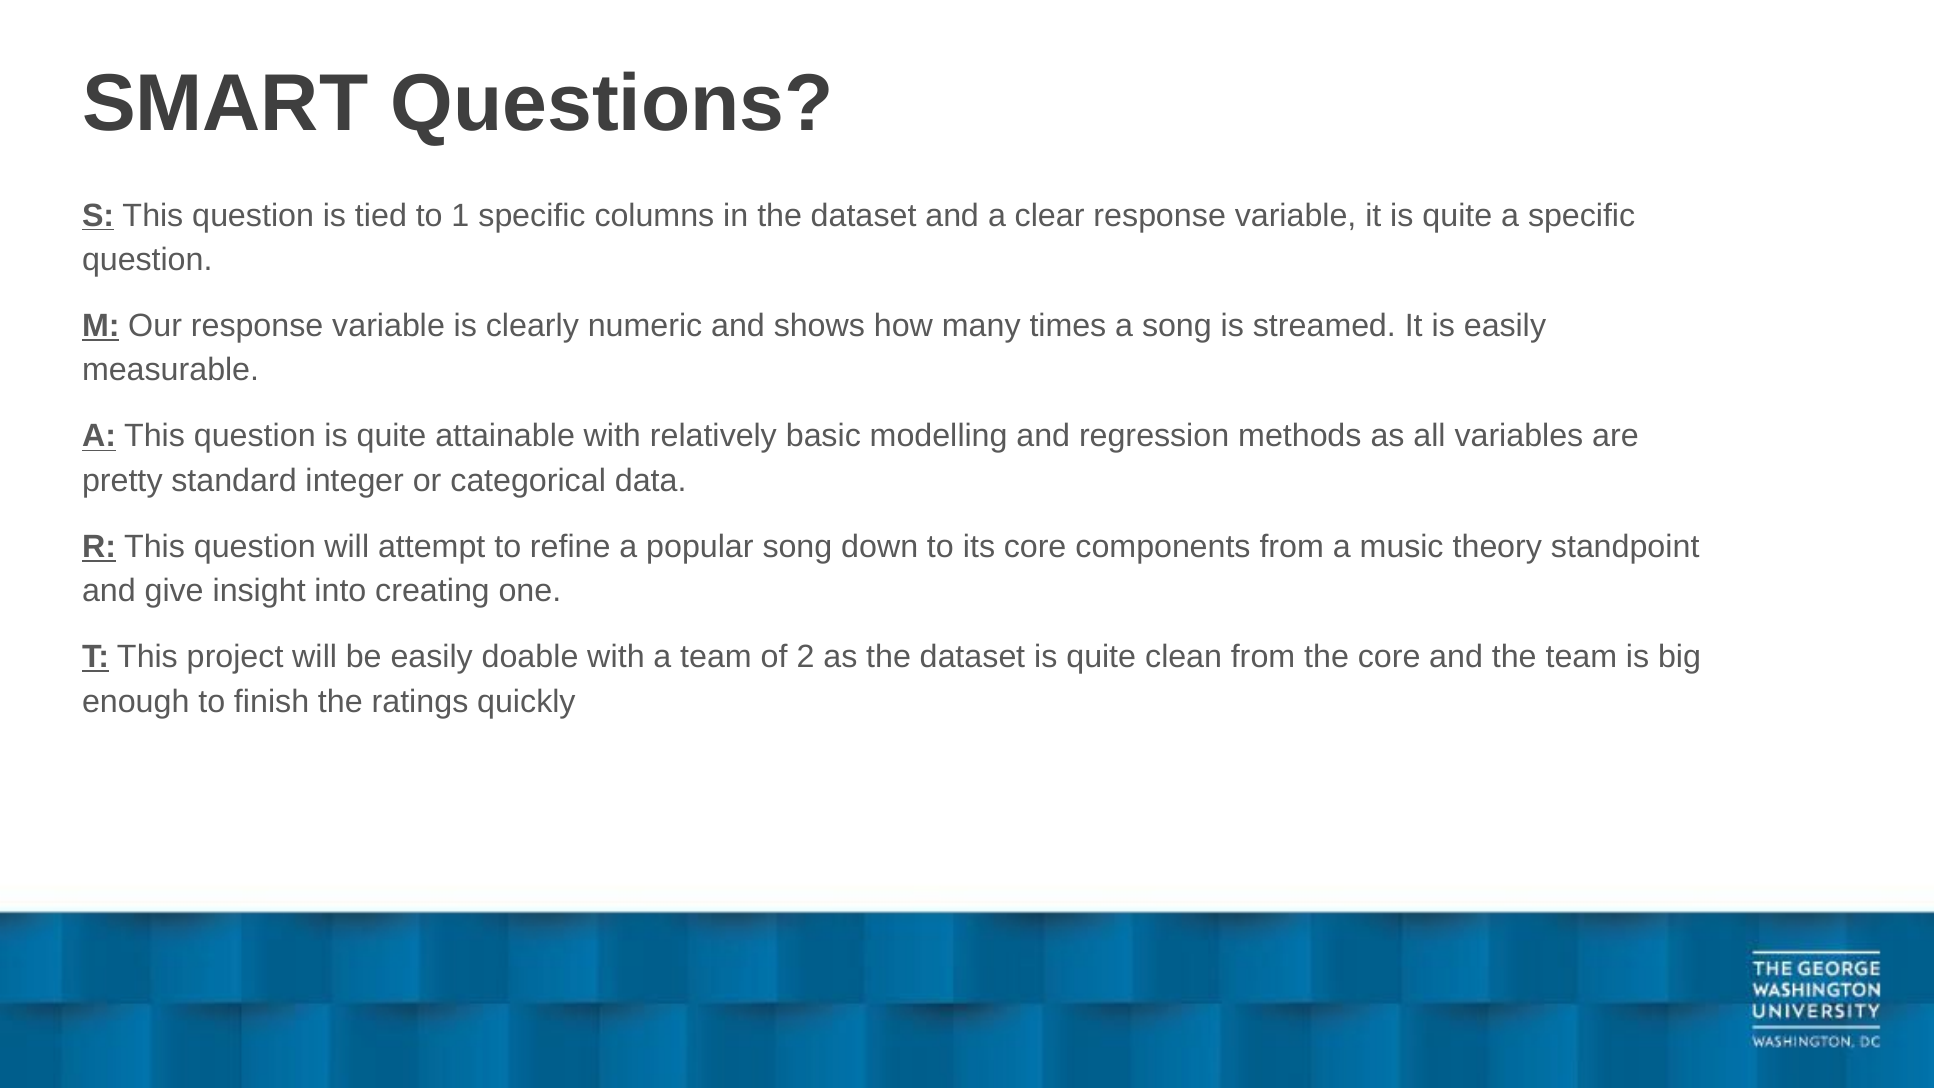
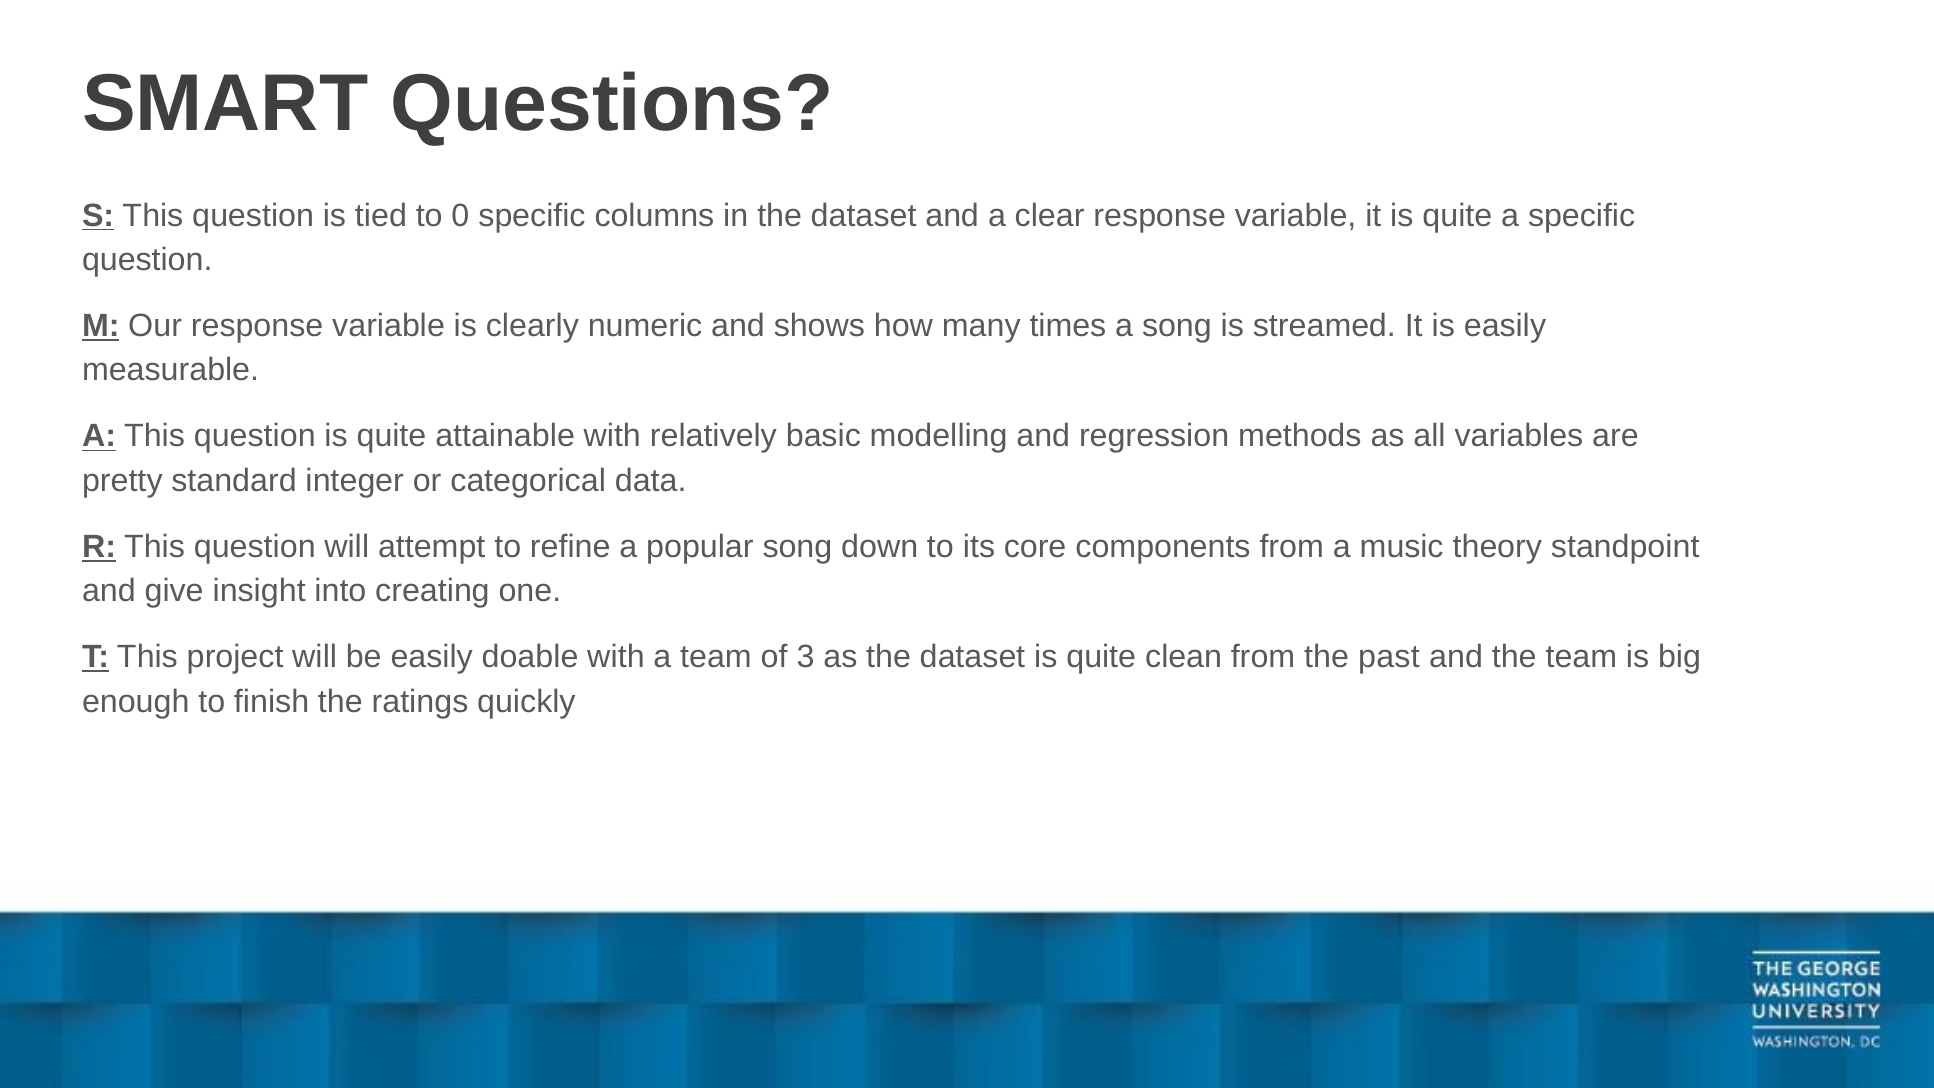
1: 1 -> 0
2: 2 -> 3
the core: core -> past
